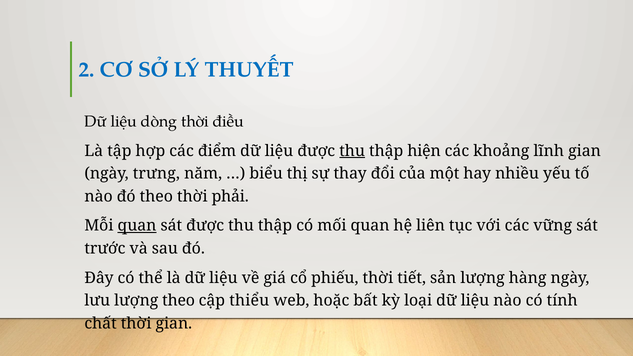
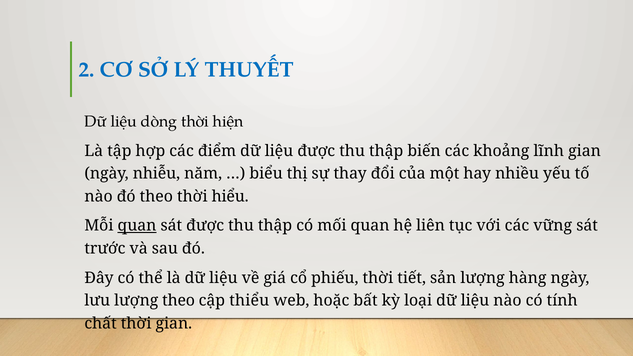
điều: điều -> hiện
thu at (352, 151) underline: present -> none
hiện: hiện -> biến
trưng: trưng -> nhiễu
phải: phải -> hiểu
